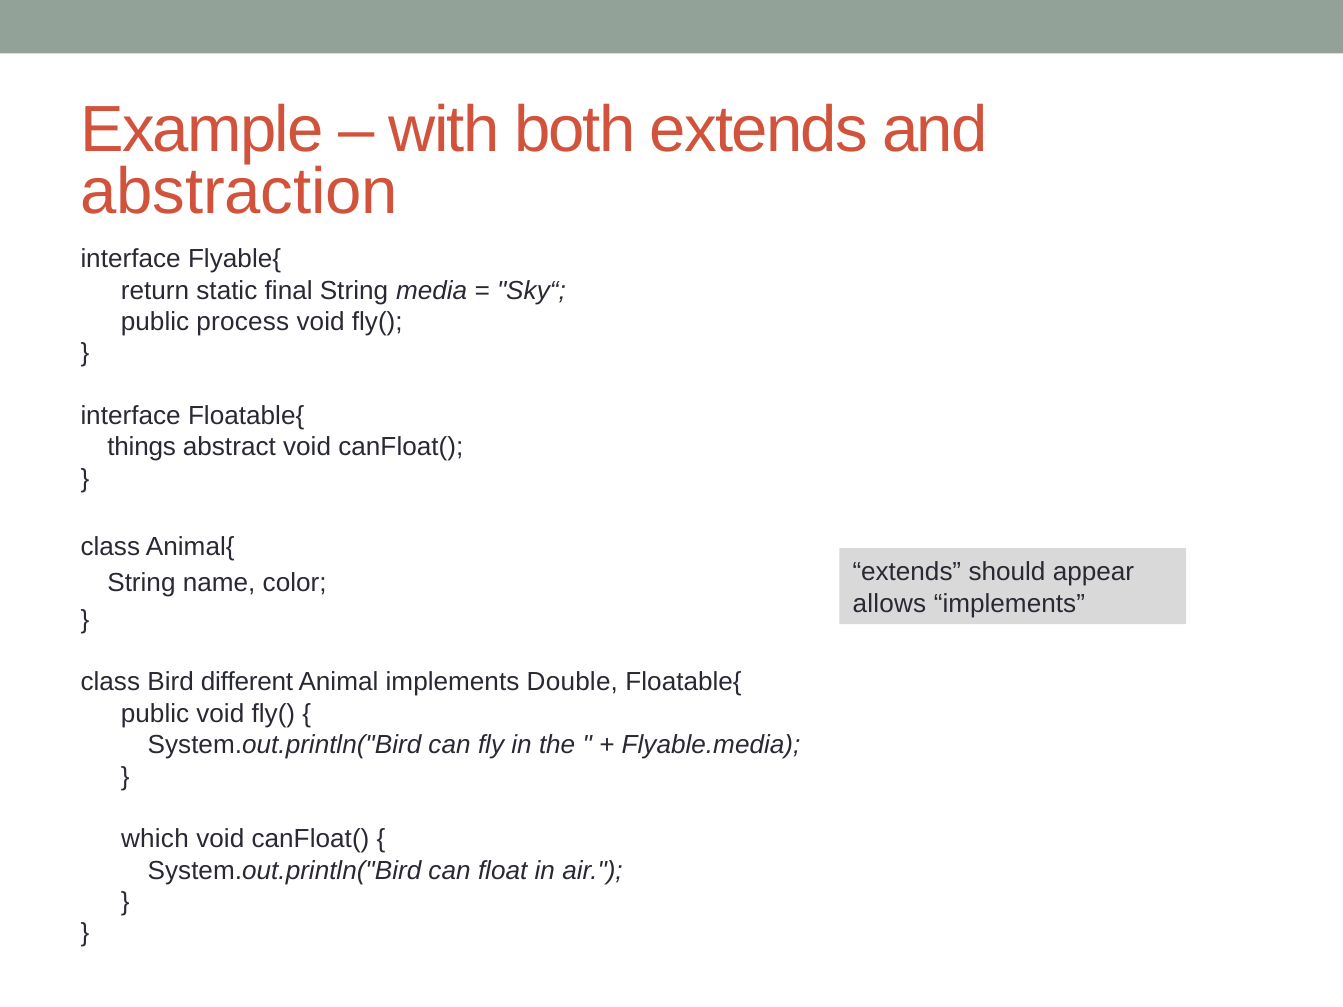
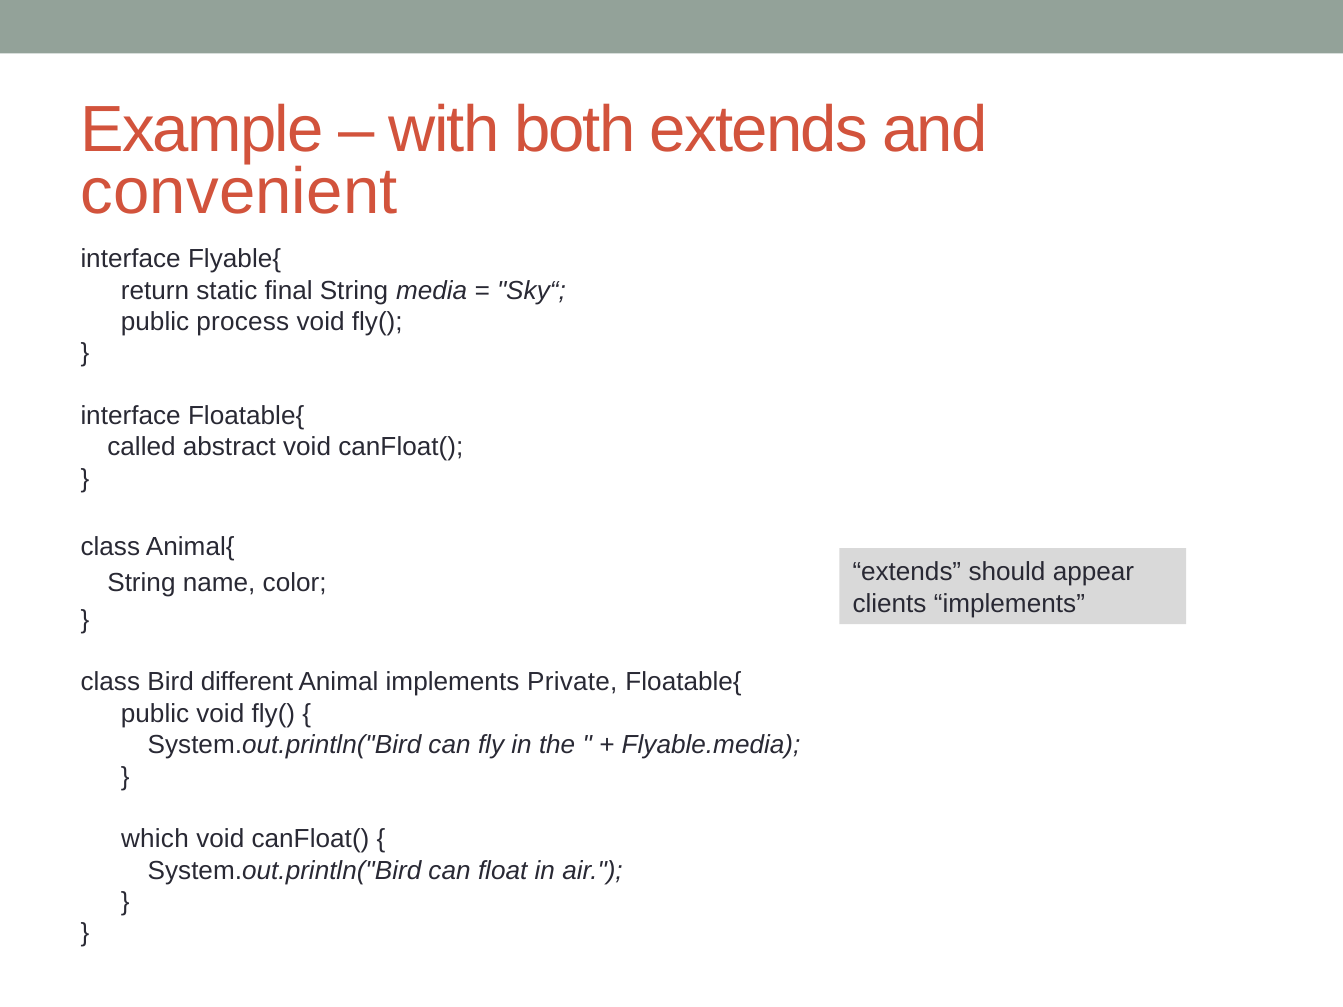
abstraction: abstraction -> convenient
things: things -> called
allows: allows -> clients
Double: Double -> Private
